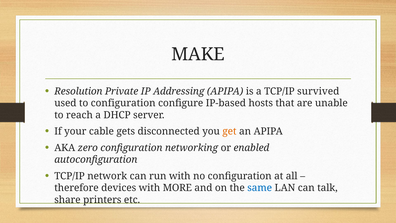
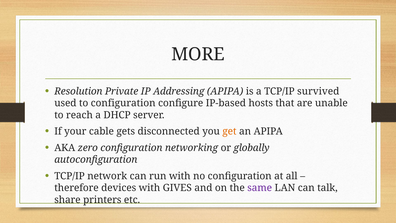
MAKE: MAKE -> MORE
enabled: enabled -> globally
MORE: MORE -> GIVES
same colour: blue -> purple
